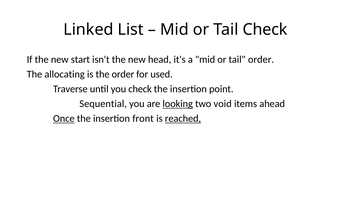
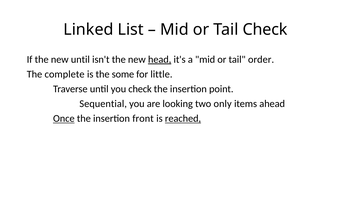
new start: start -> until
head underline: none -> present
allocating: allocating -> complete
the order: order -> some
used: used -> little
looking underline: present -> none
void: void -> only
